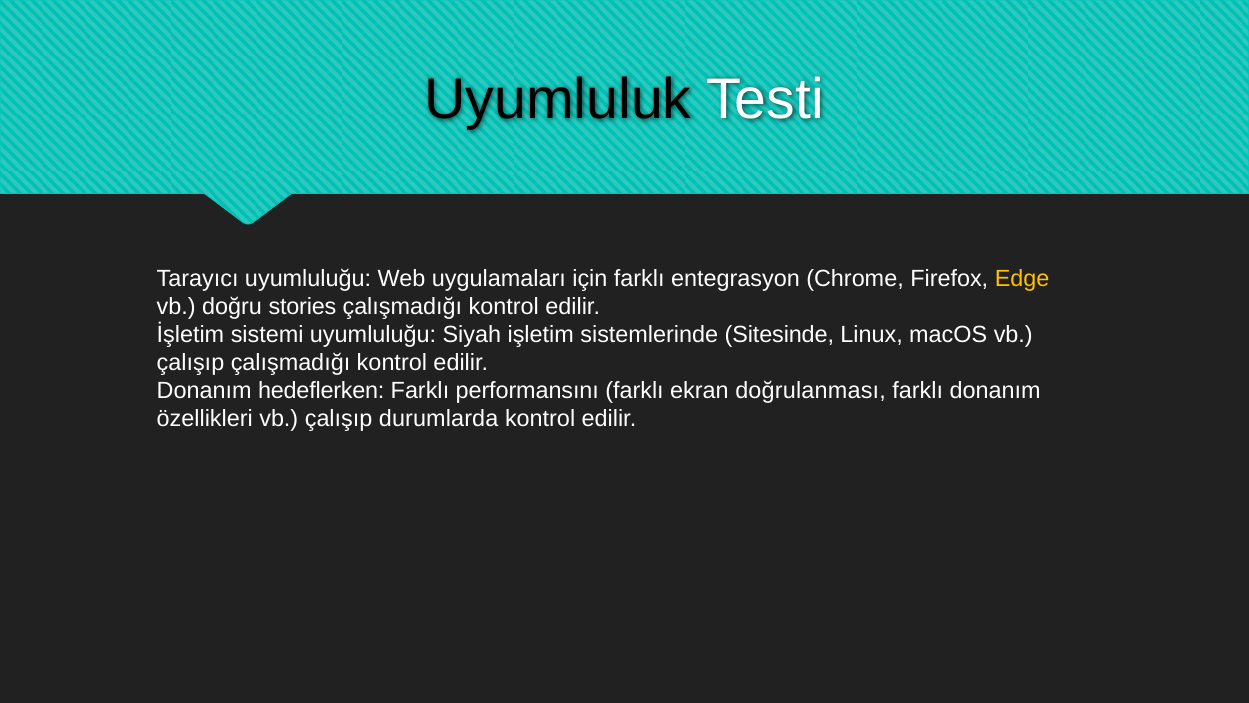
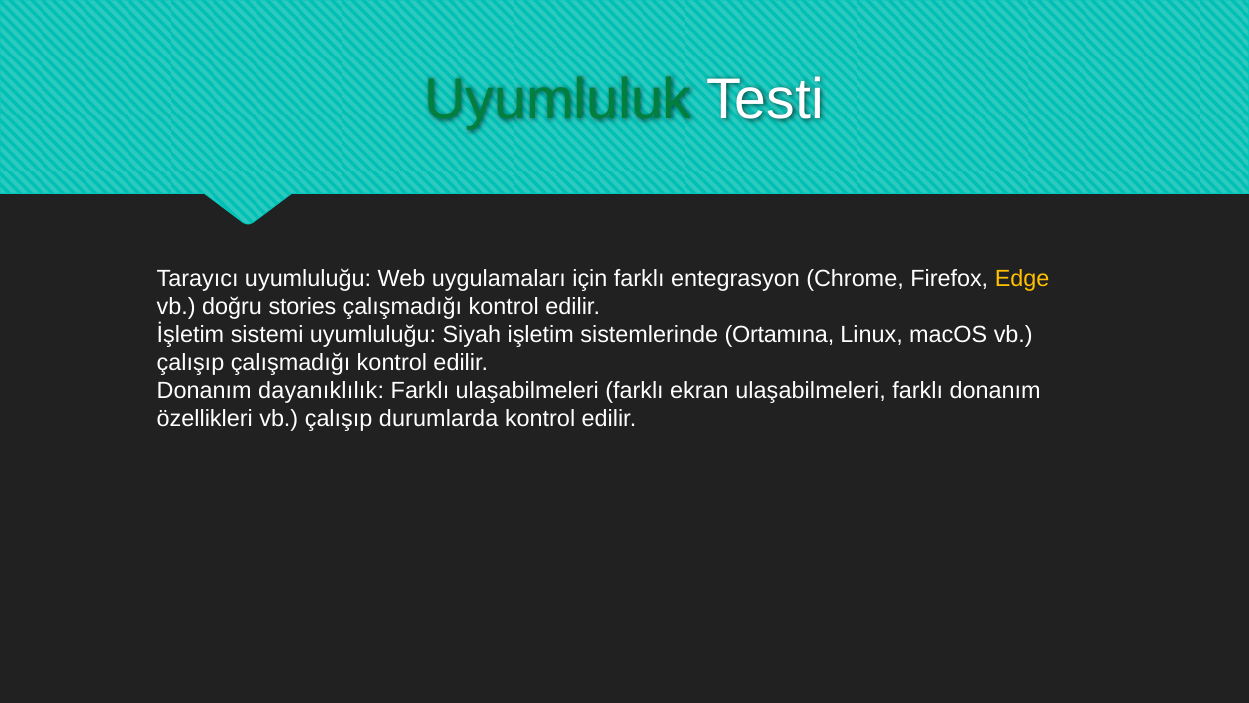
Uyumluluk colour: black -> green
Sitesinde: Sitesinde -> Ortamına
hedeflerken: hedeflerken -> dayanıklılık
Farklı performansını: performansını -> ulaşabilmeleri
ekran doğrulanması: doğrulanması -> ulaşabilmeleri
